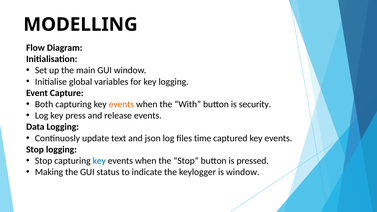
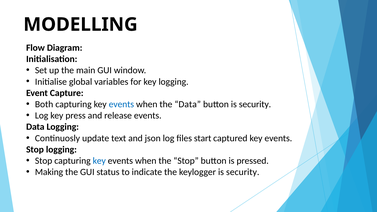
events at (121, 104) colour: orange -> blue
the With: With -> Data
time: time -> start
keylogger is window: window -> security
